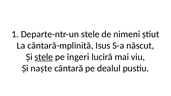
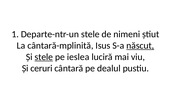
născut underline: none -> present
îngeri: îngeri -> ieslea
naște: naște -> ceruri
